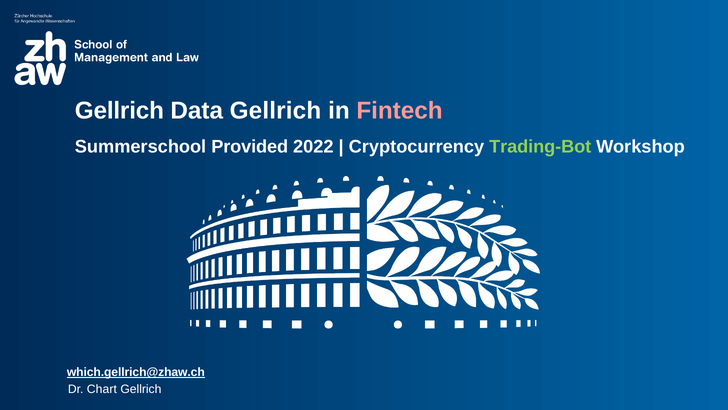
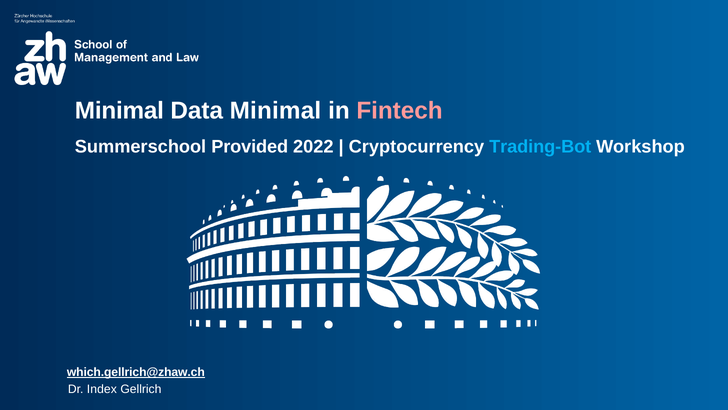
Gellrich at (119, 111): Gellrich -> Minimal
Data Gellrich: Gellrich -> Minimal
Trading-Bot colour: light green -> light blue
Chart: Chart -> Index
